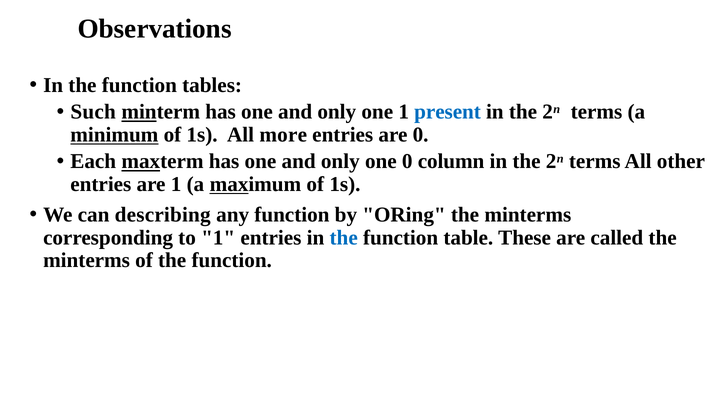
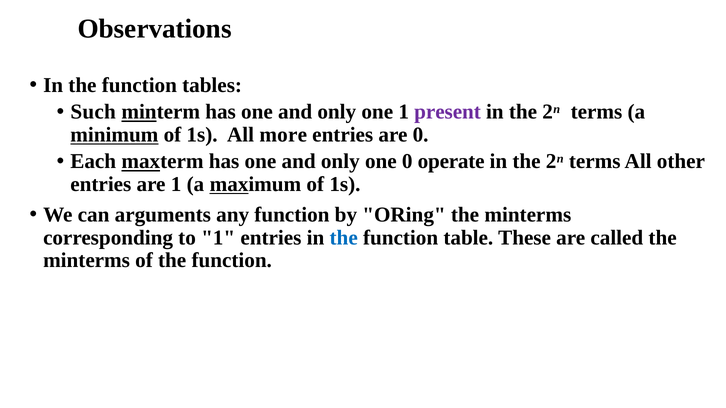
present colour: blue -> purple
column: column -> operate
describing: describing -> arguments
